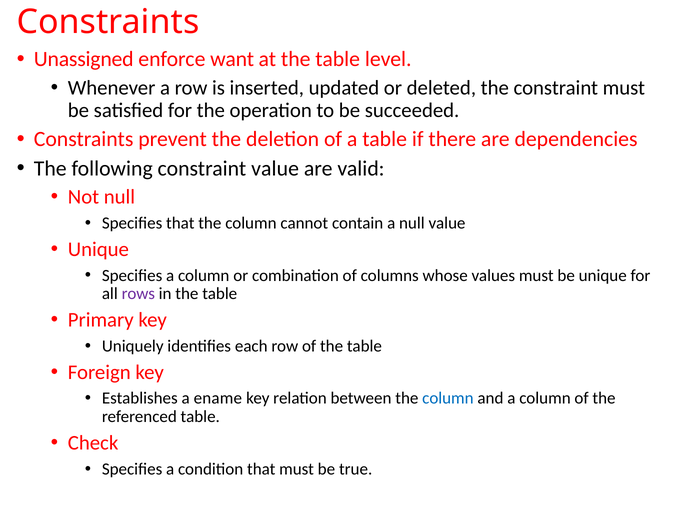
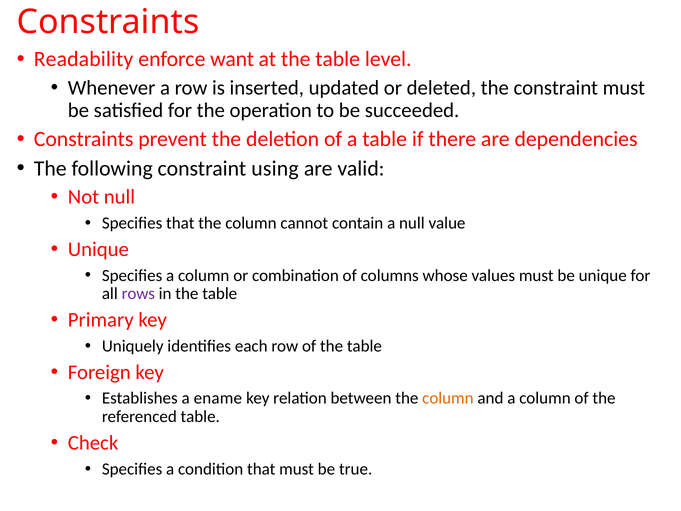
Unassigned: Unassigned -> Readability
constraint value: value -> using
column at (448, 398) colour: blue -> orange
